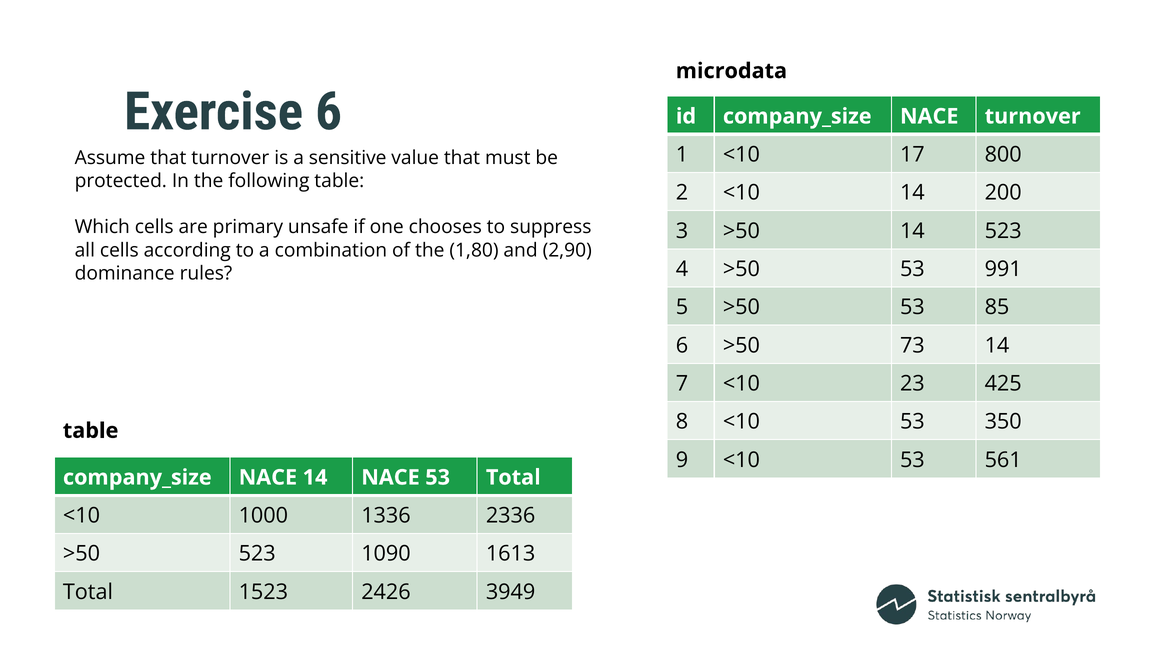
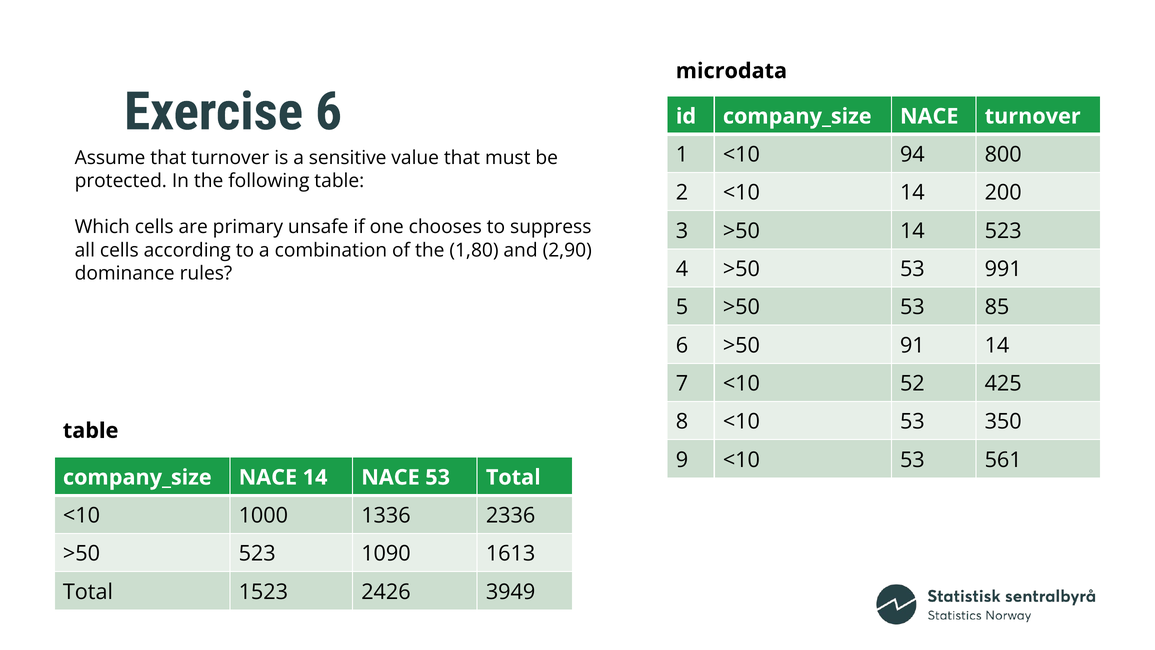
17: 17 -> 94
73: 73 -> 91
23: 23 -> 52
